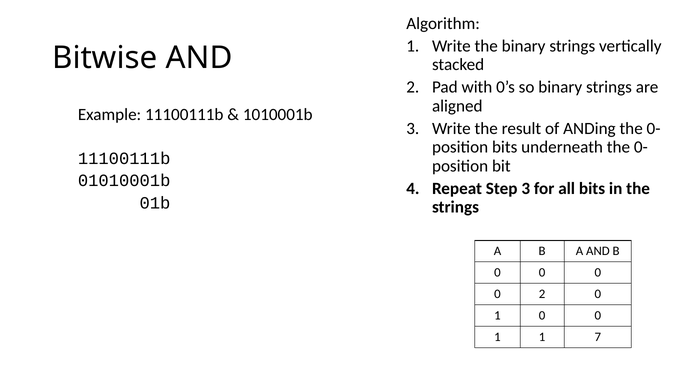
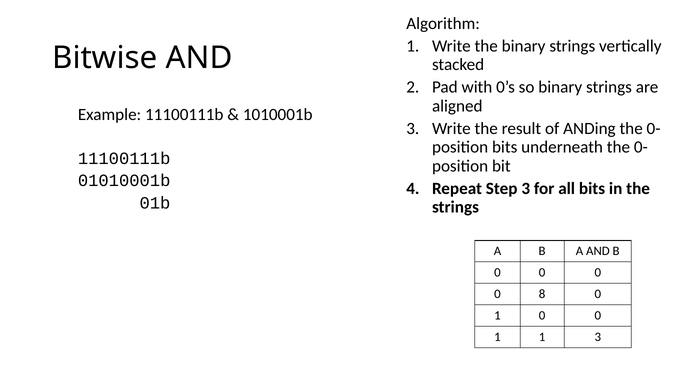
0 2: 2 -> 8
1 7: 7 -> 3
